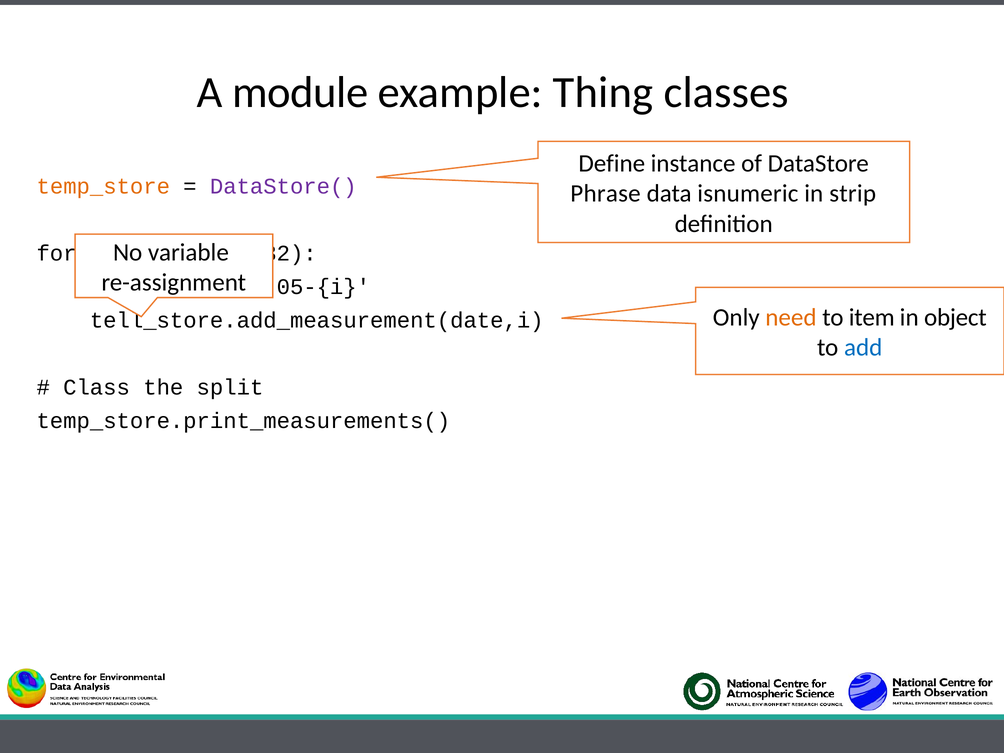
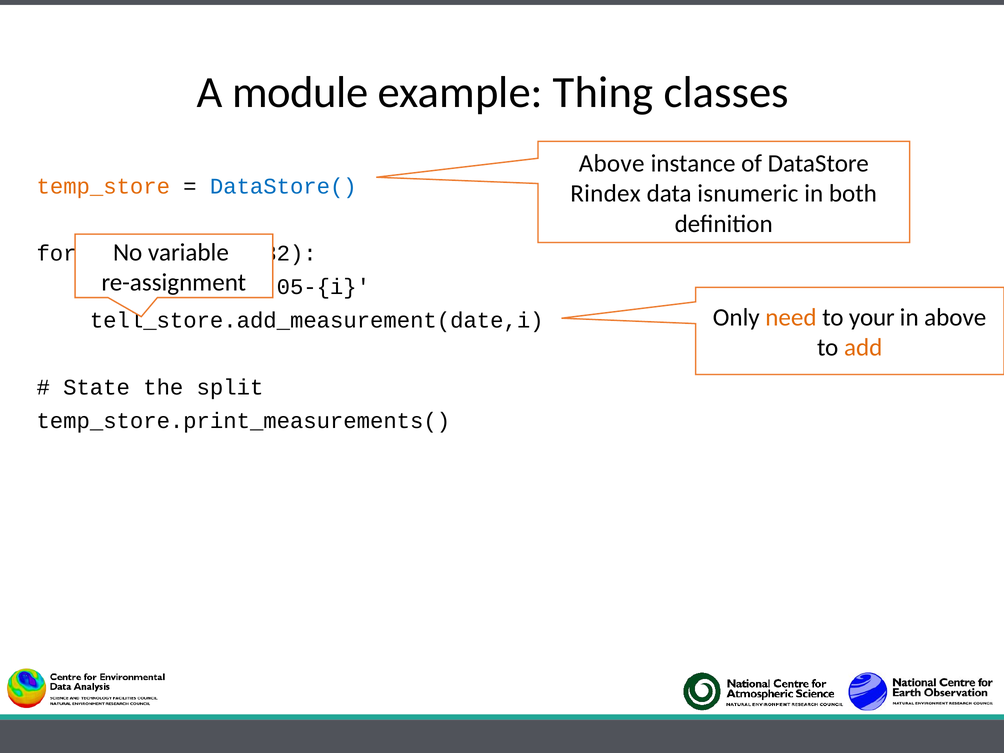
Define at (612, 164): Define -> Above
DataStore( colour: purple -> blue
Phrase: Phrase -> Rindex
strip: strip -> both
item: item -> your
in object: object -> above
add colour: blue -> orange
Class: Class -> State
